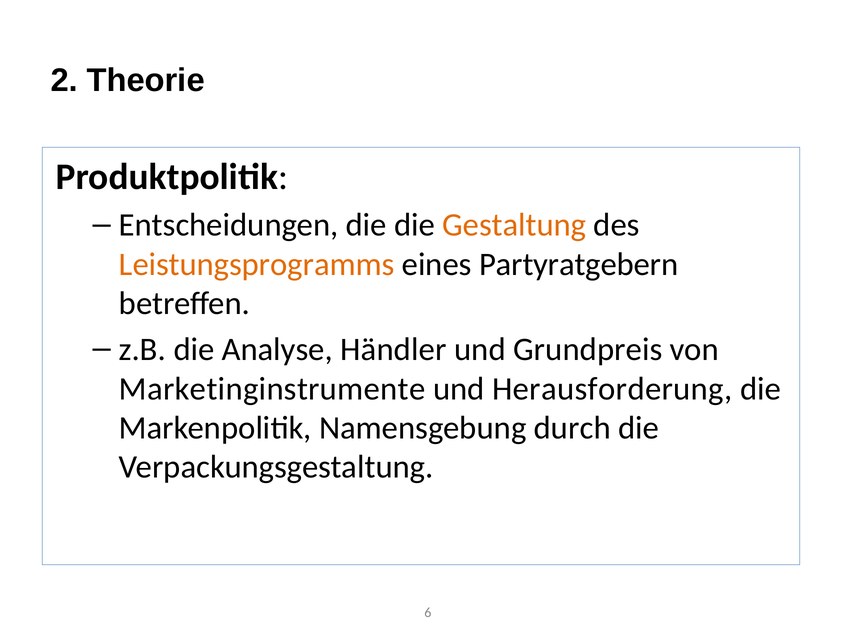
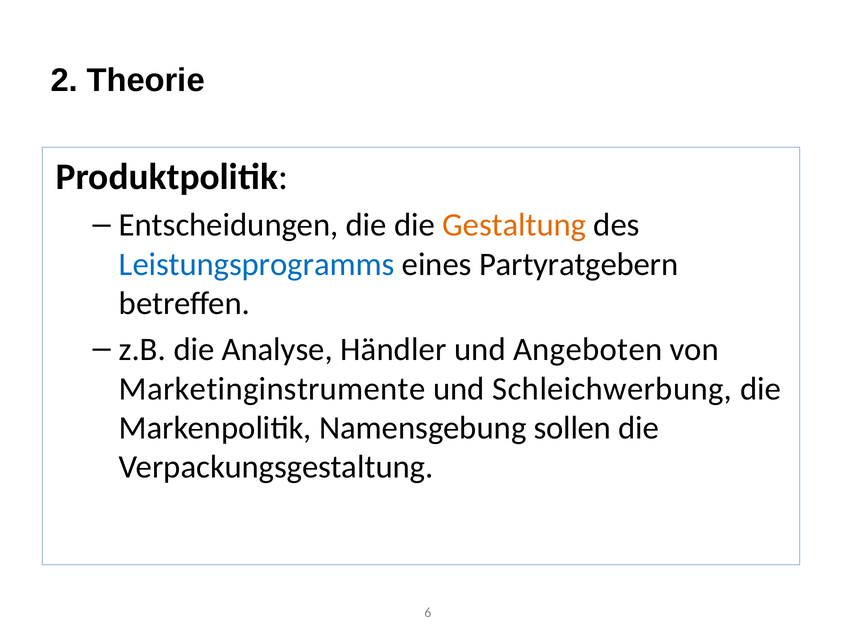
Leistungsprogramms colour: orange -> blue
Grundpreis: Grundpreis -> Angeboten
Herausforderung: Herausforderung -> Schleichwerbung
durch: durch -> sollen
